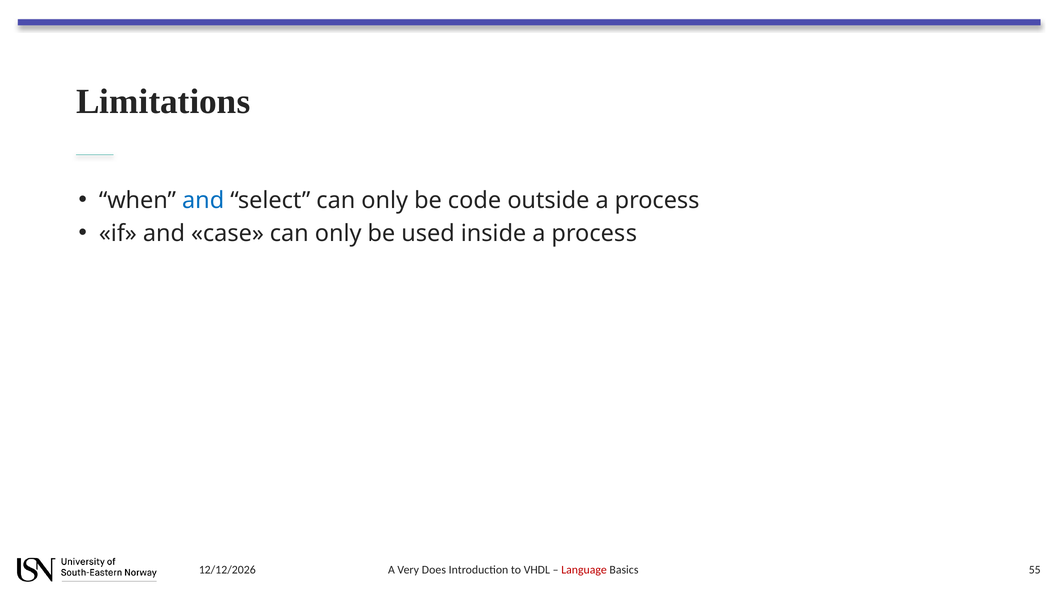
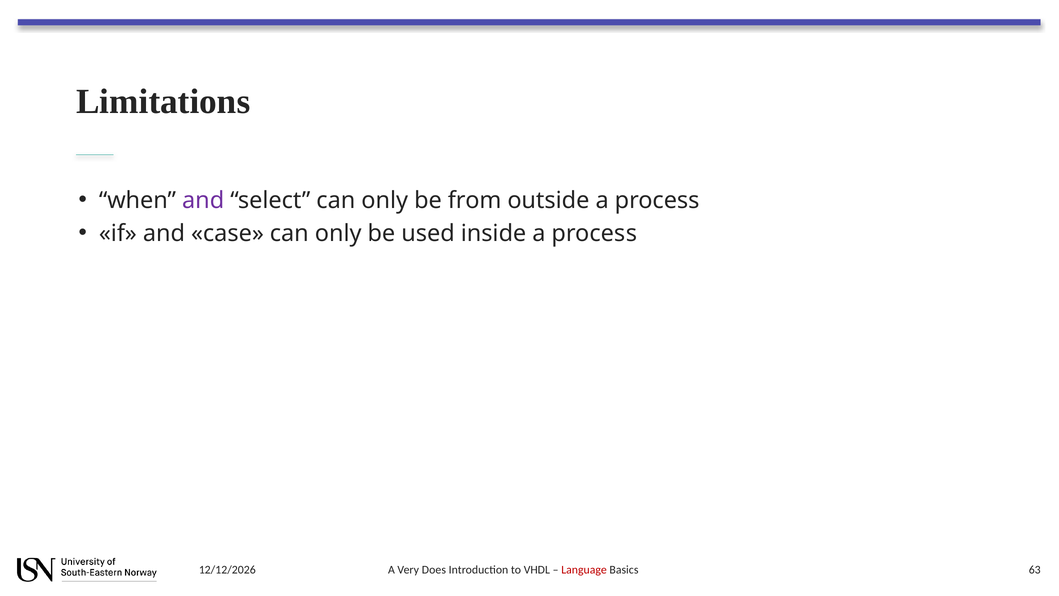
and at (203, 200) colour: blue -> purple
code: code -> from
55: 55 -> 63
